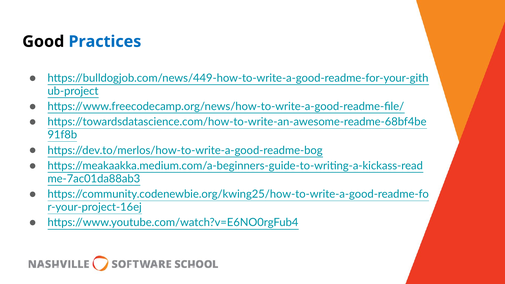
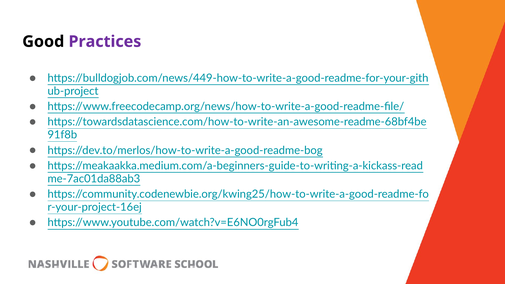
Practices colour: blue -> purple
